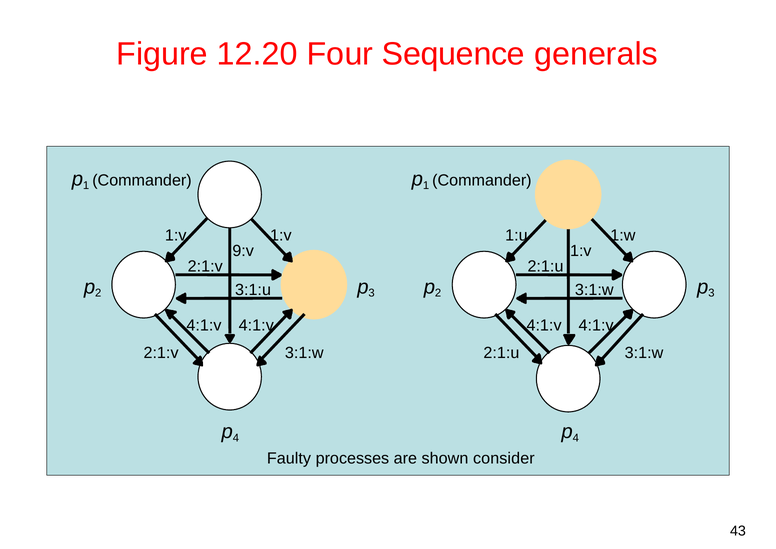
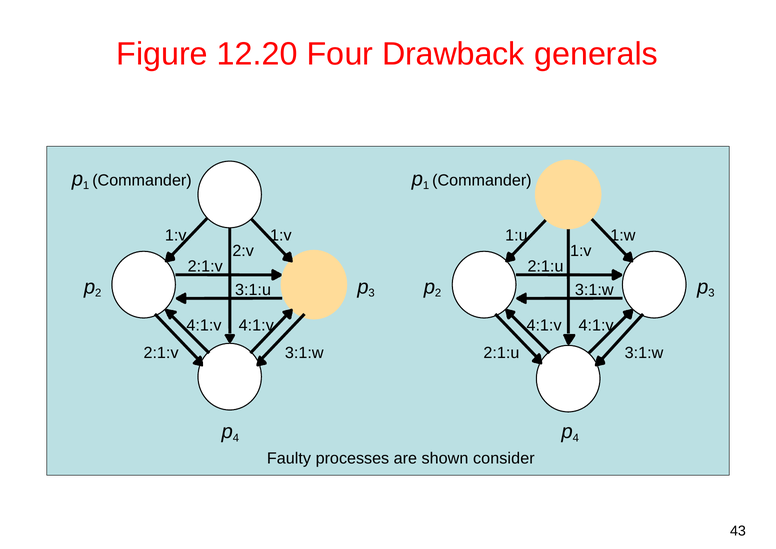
Sequence: Sequence -> Drawback
9:v: 9:v -> 2:v
